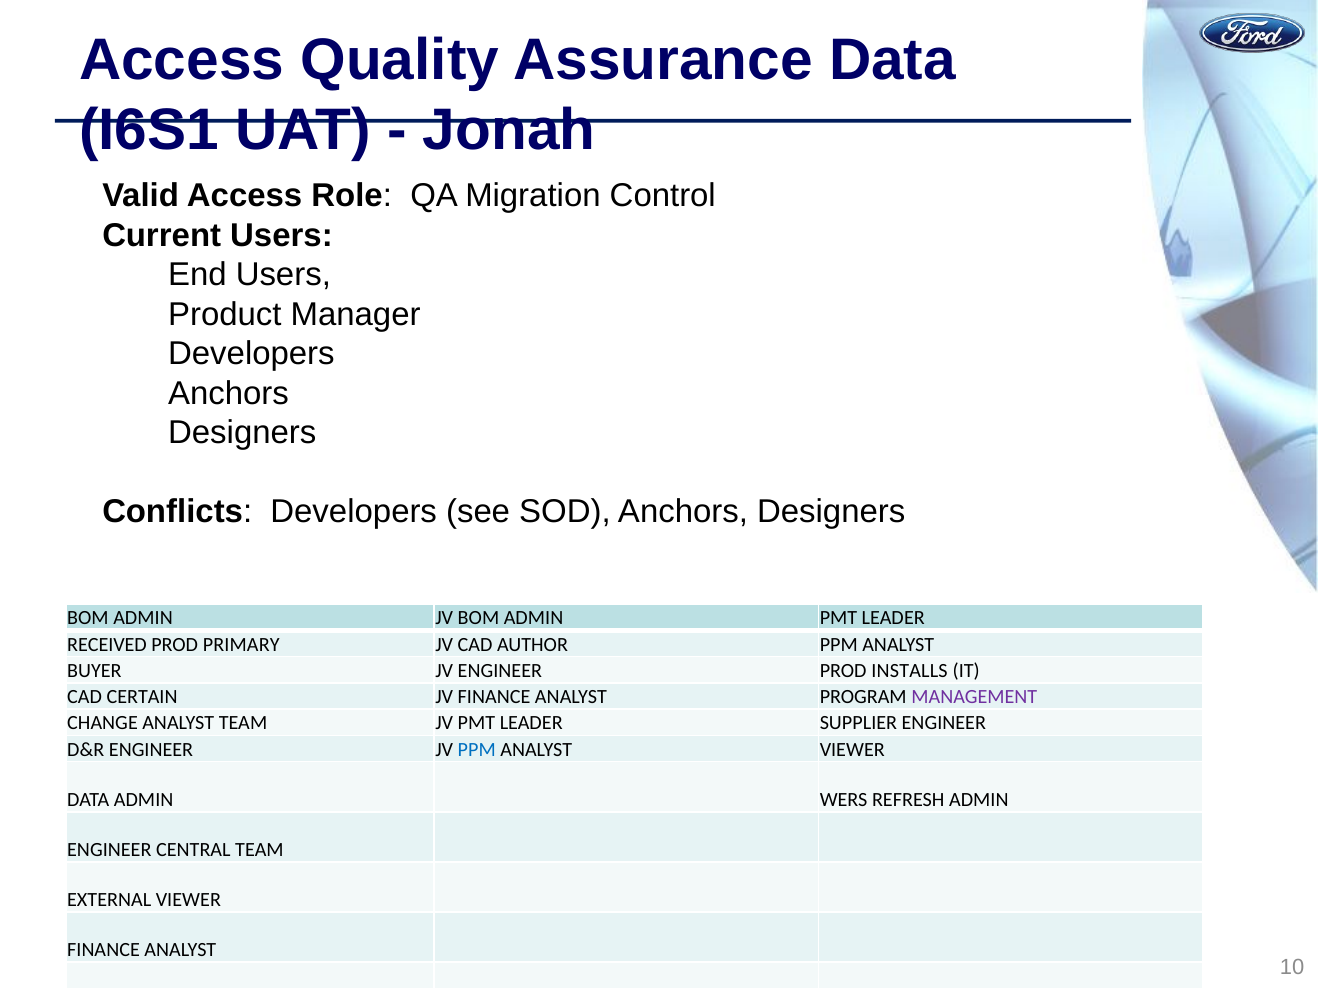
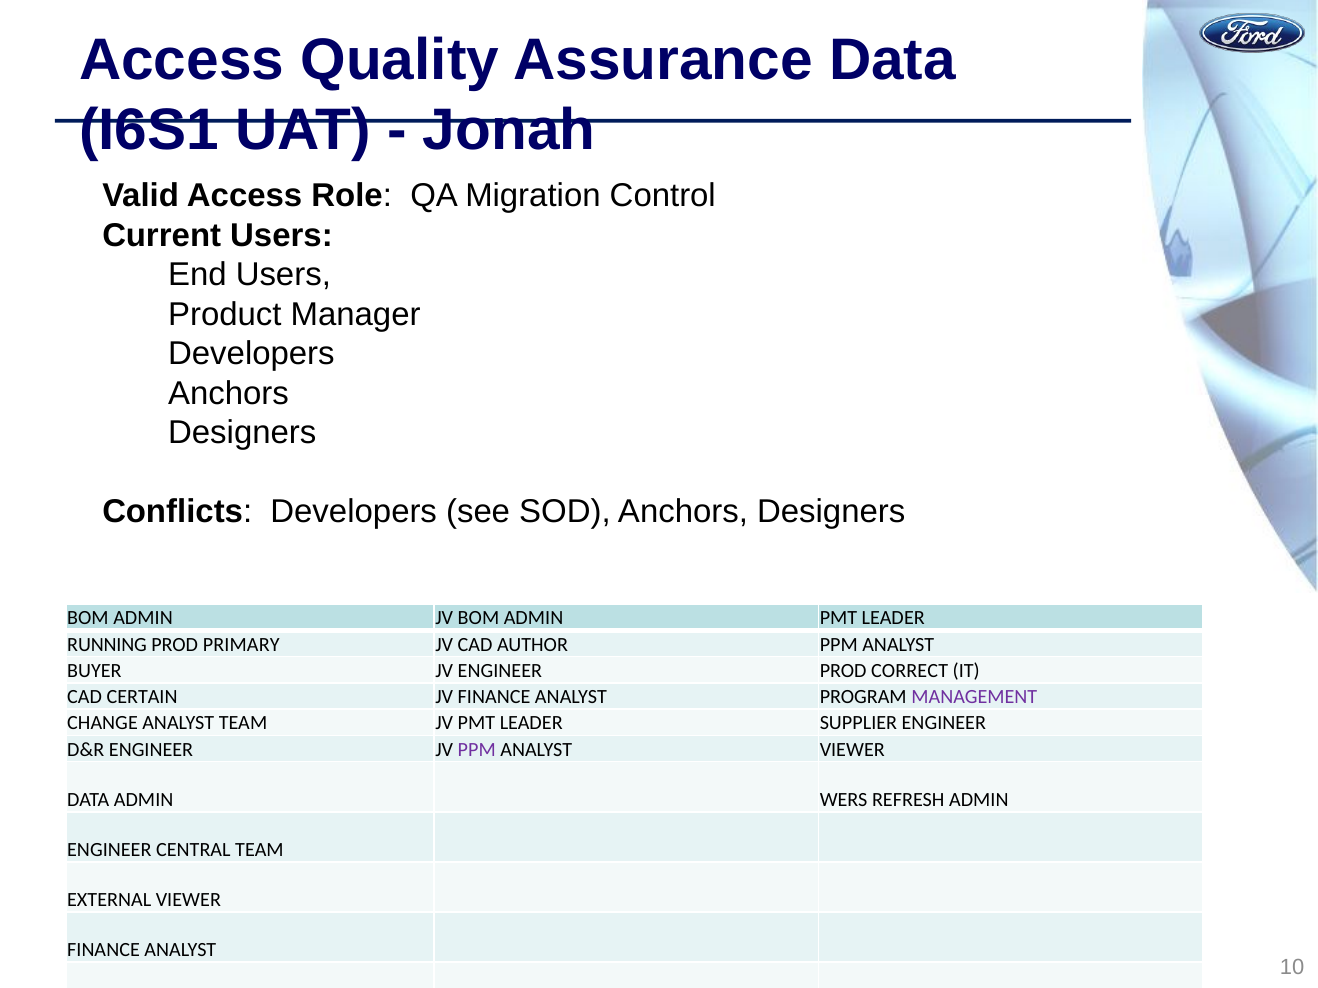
RECEIVED: RECEIVED -> RUNNING
INSTALLS: INSTALLS -> CORRECT
PPM at (477, 750) colour: blue -> purple
